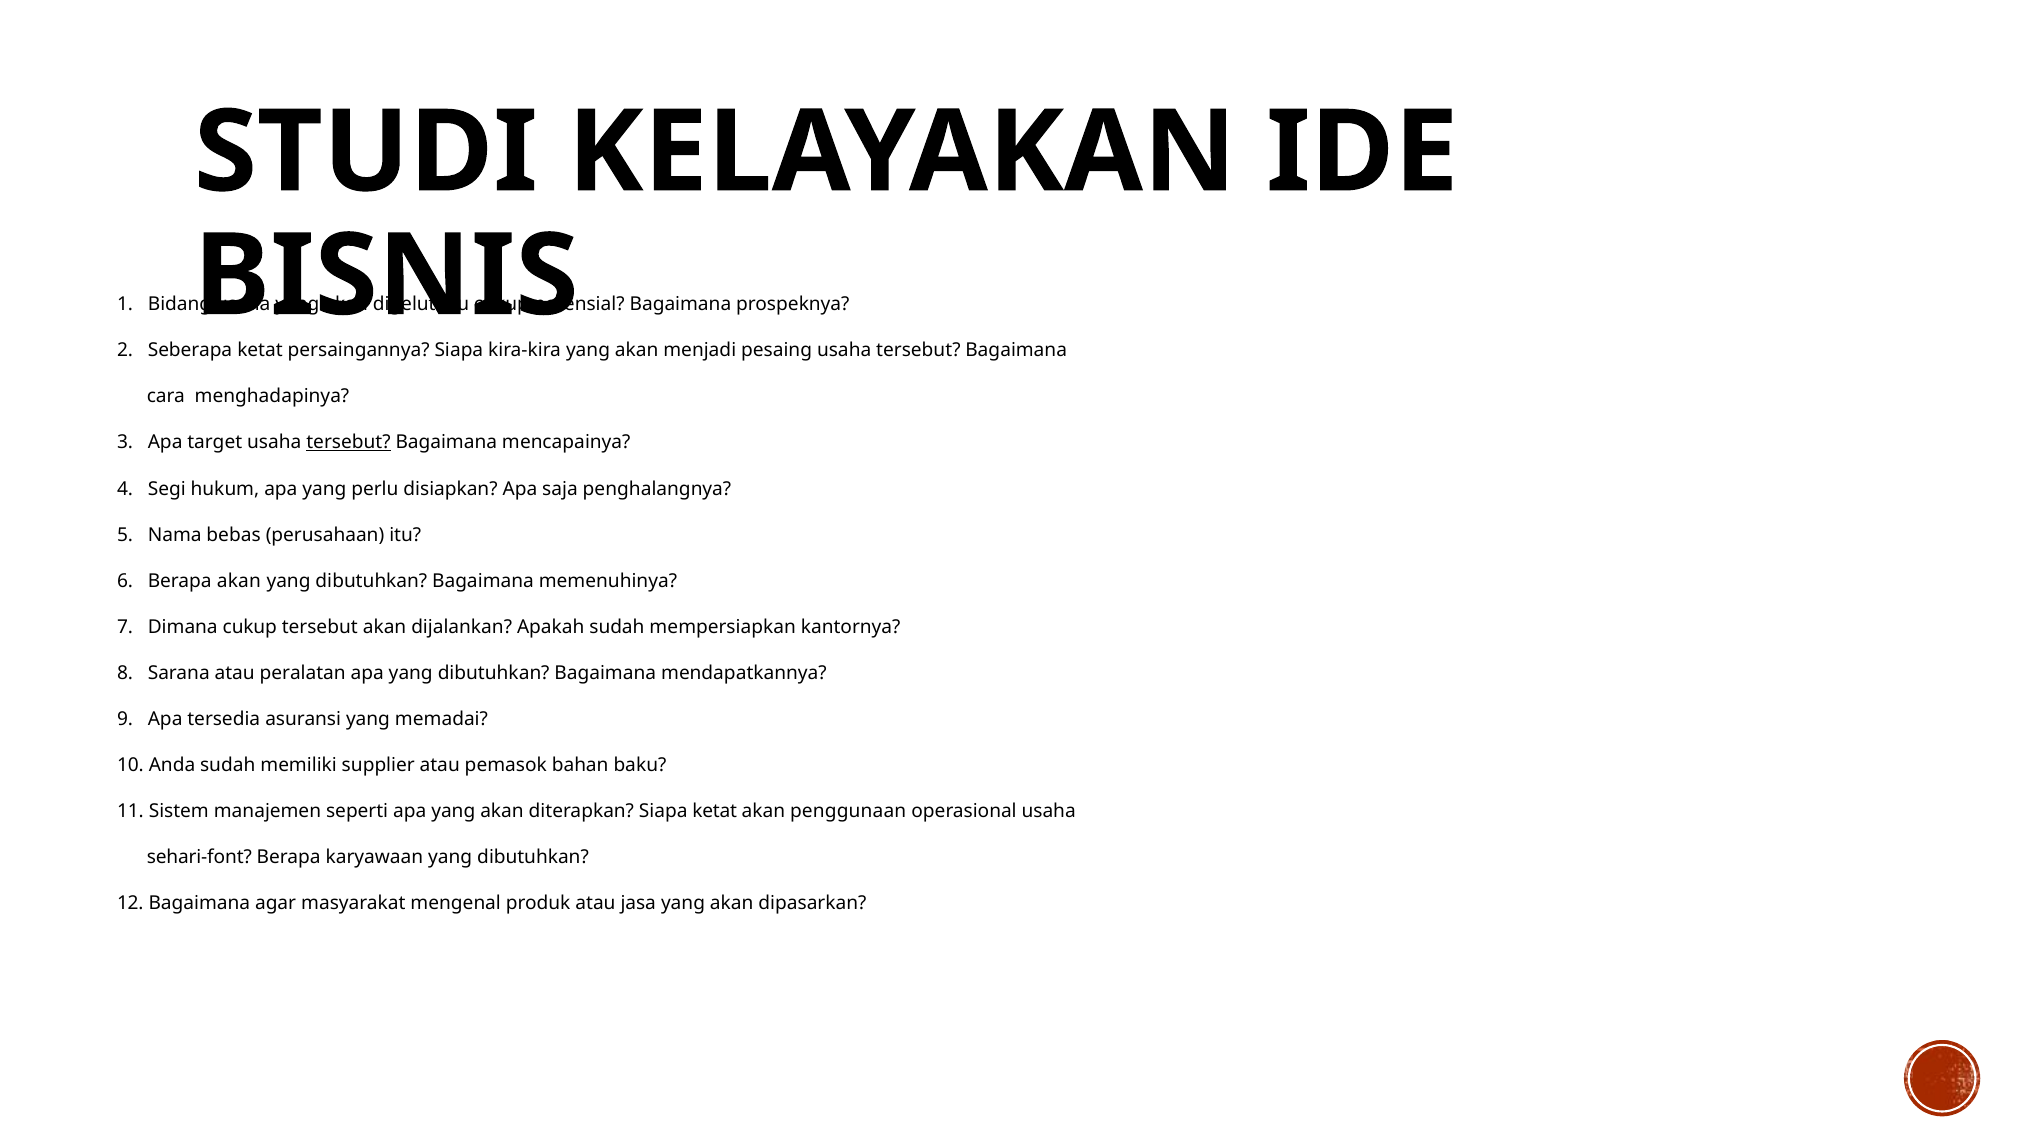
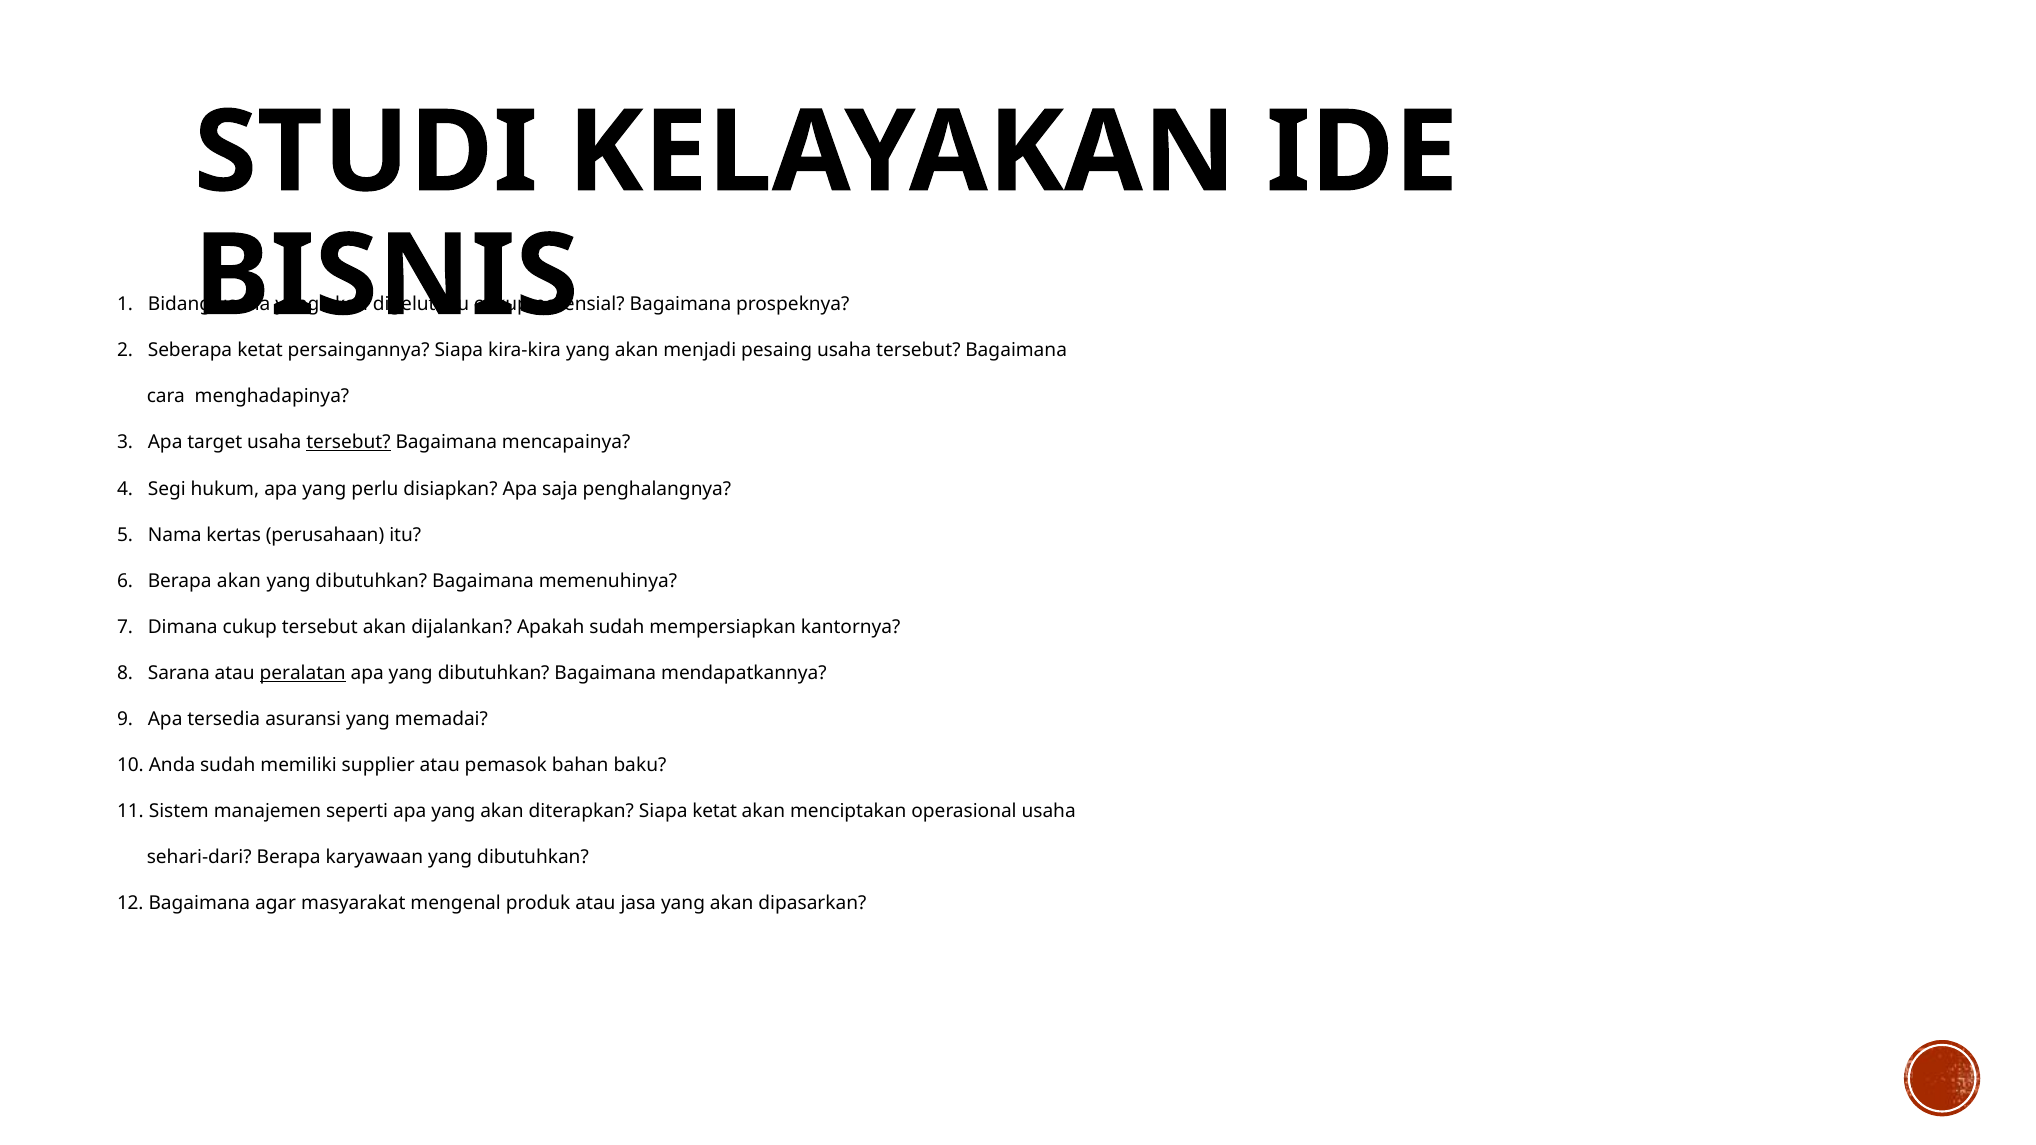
bebas: bebas -> kertas
peralatan underline: none -> present
penggunaan: penggunaan -> menciptakan
sehari-font: sehari-font -> sehari-dari
